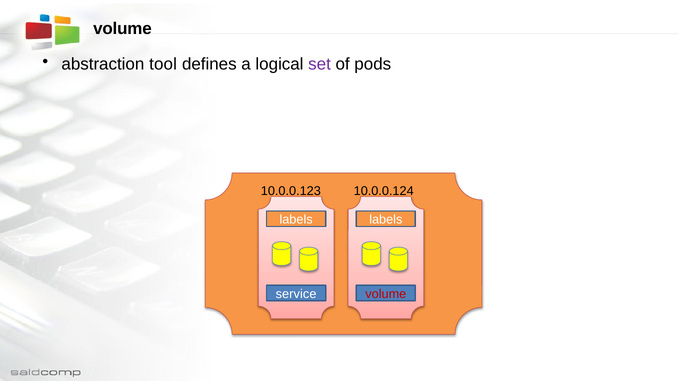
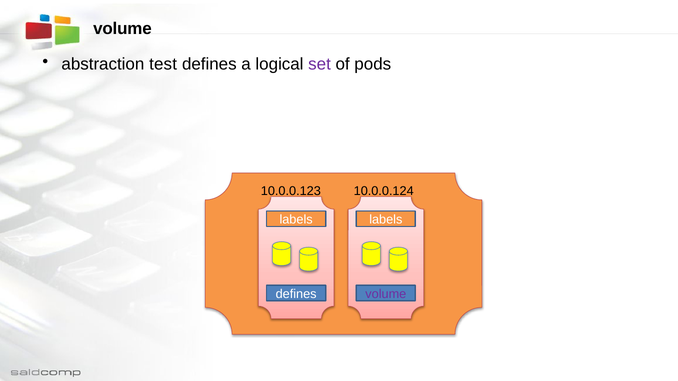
tool: tool -> test
service at (296, 294): service -> defines
volume at (386, 294) colour: red -> purple
